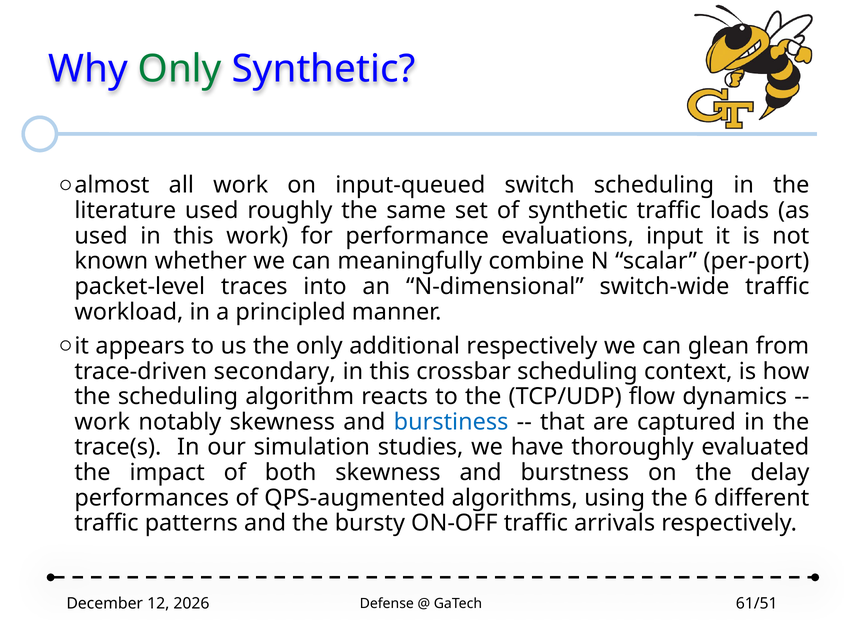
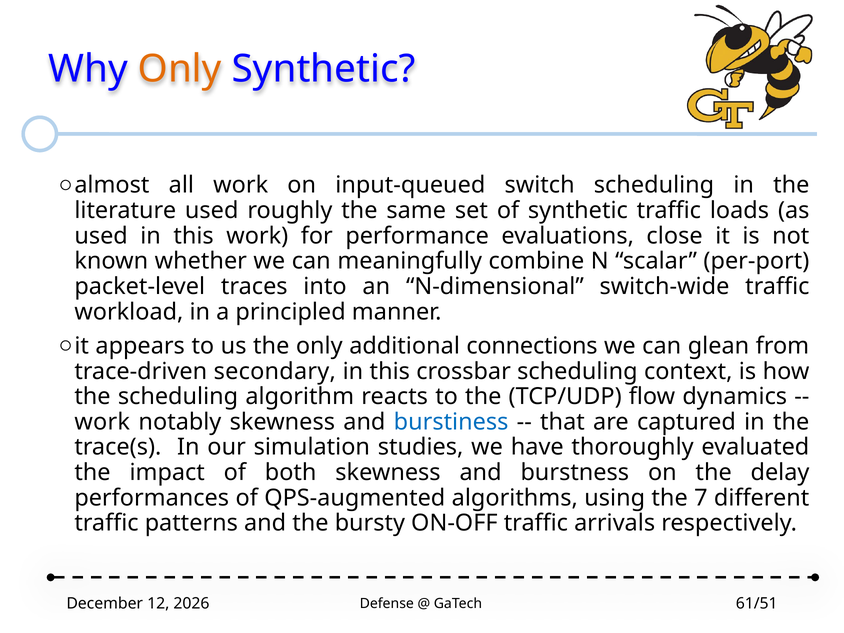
Only at (180, 69) colour: green -> orange
input: input -> close
additional respectively: respectively -> connections
6: 6 -> 7
